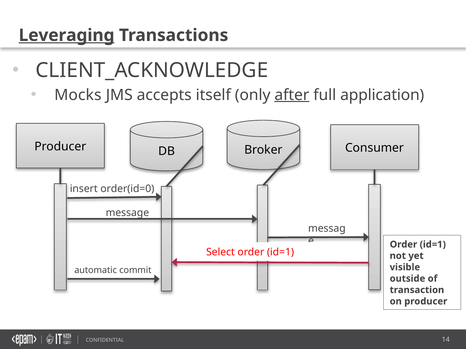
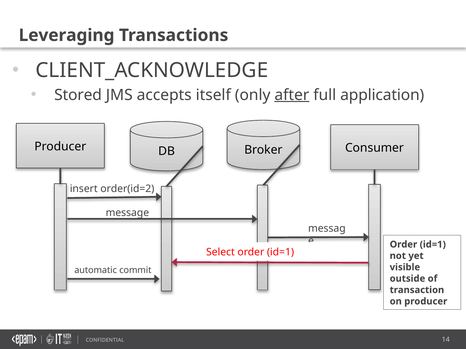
Leveraging underline: present -> none
Mocks: Mocks -> Stored
order(id=0: order(id=0 -> order(id=2
